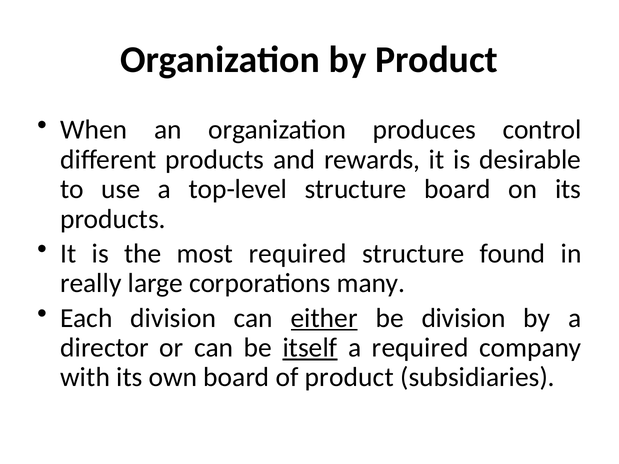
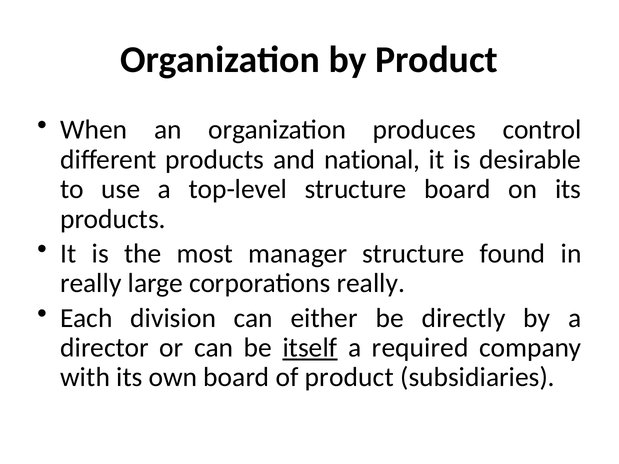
rewards: rewards -> national
most required: required -> manager
corporations many: many -> really
either underline: present -> none
be division: division -> directly
